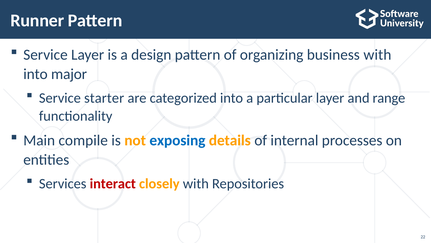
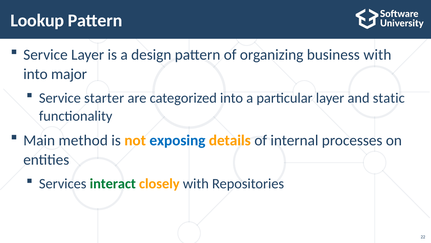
Runner: Runner -> Lookup
range: range -> static
compile: compile -> method
interact colour: red -> green
